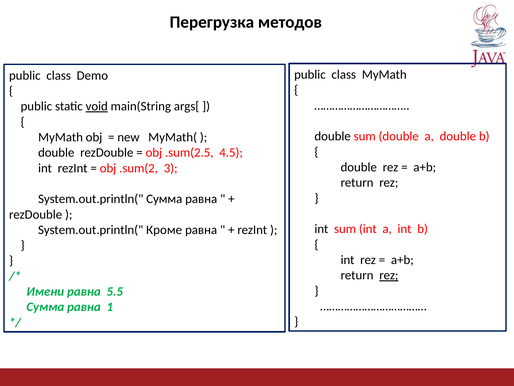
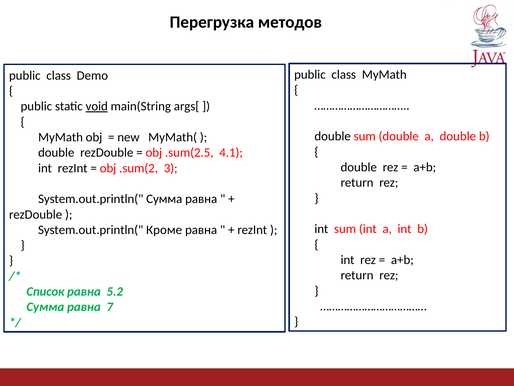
4.5: 4.5 -> 4.1
rez at (389, 275) underline: present -> none
Имени: Имени -> Список
5.5: 5.5 -> 5.2
1: 1 -> 7
